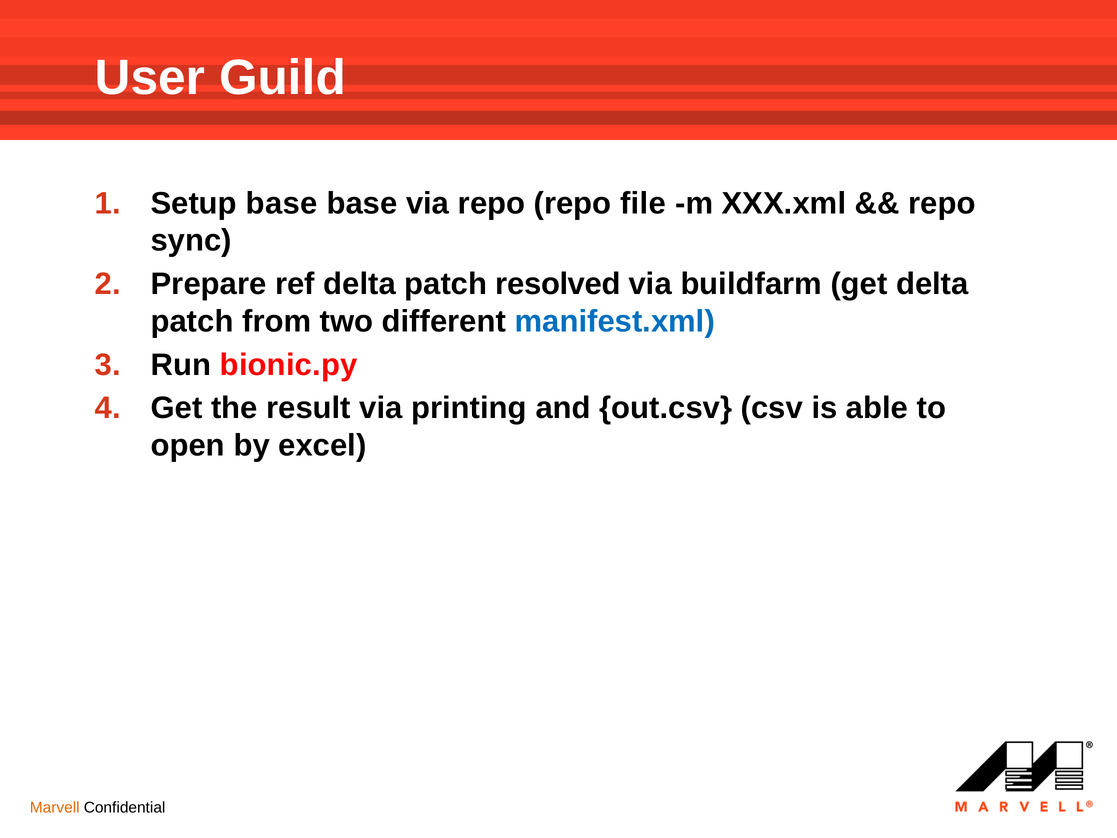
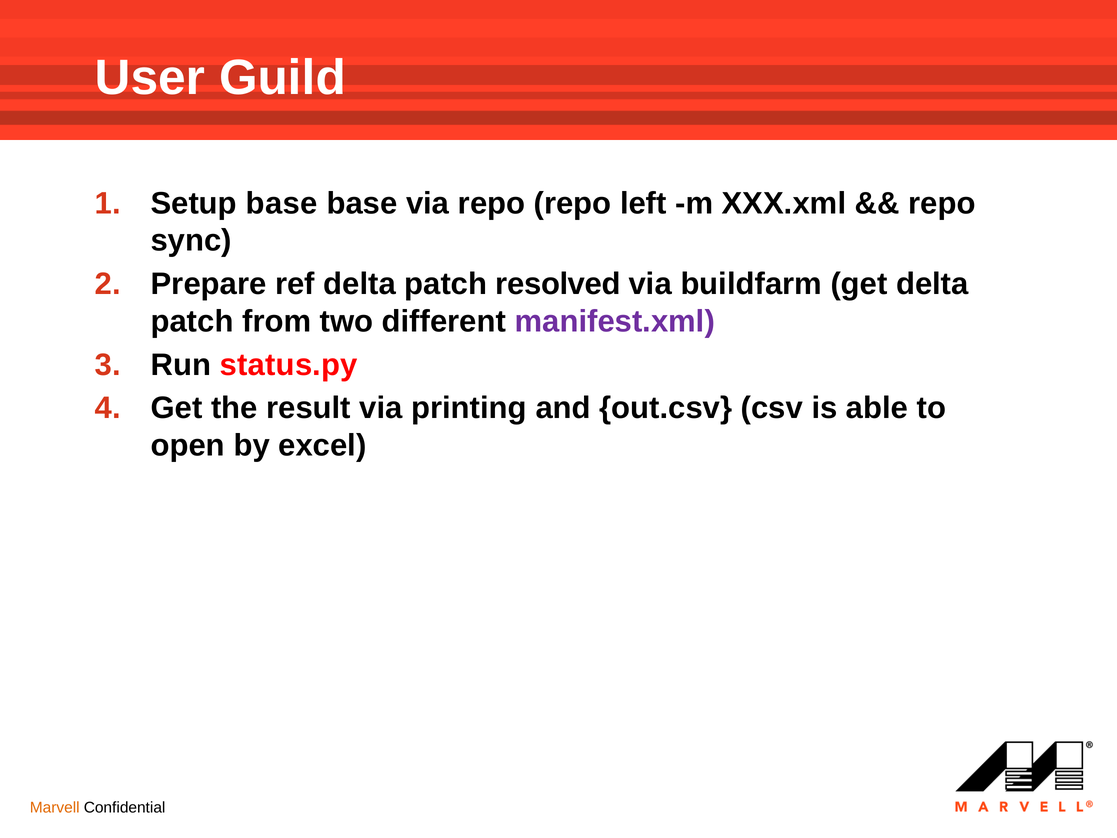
file: file -> left
manifest.xml colour: blue -> purple
bionic.py: bionic.py -> status.py
